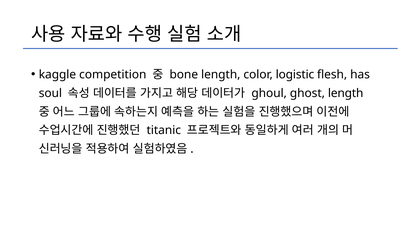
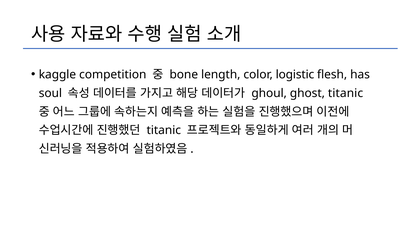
ghost length: length -> titanic
